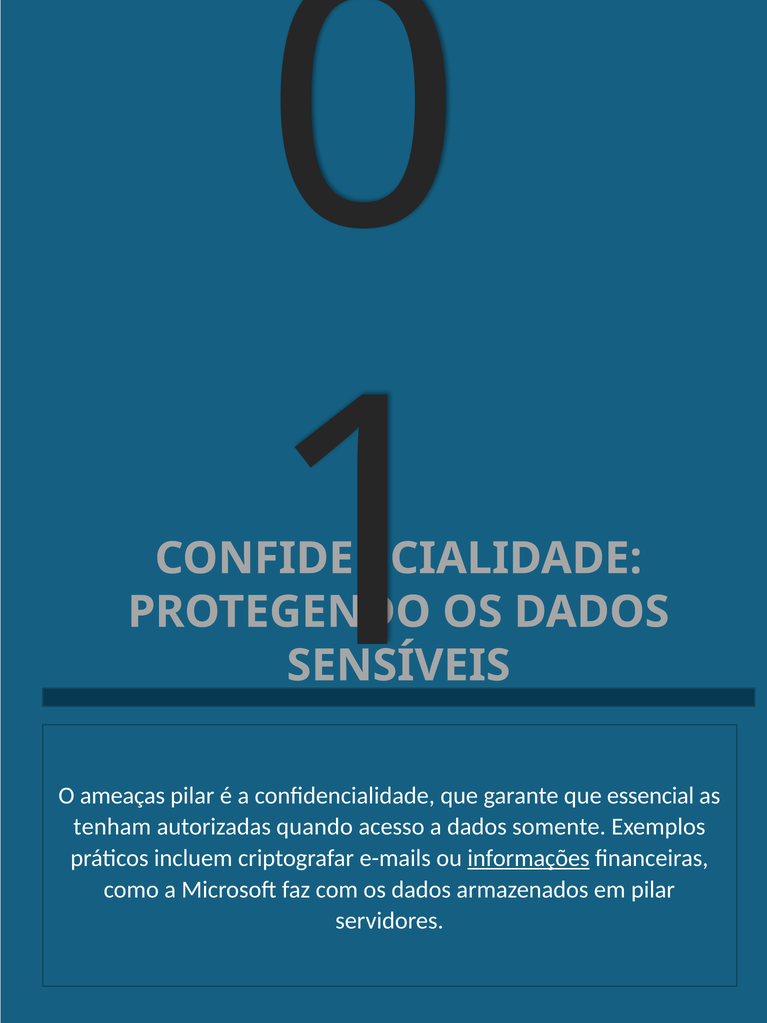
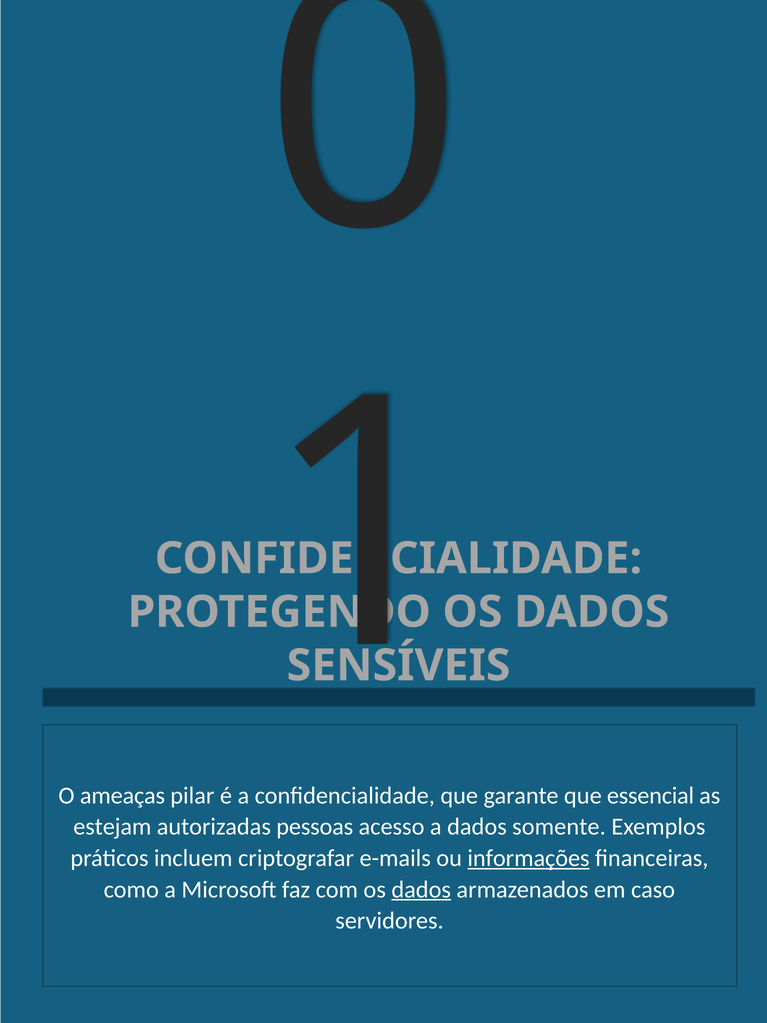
tenham: tenham -> estejam
quando: quando -> pessoas
dados at (421, 889) underline: none -> present
em pilar: pilar -> caso
